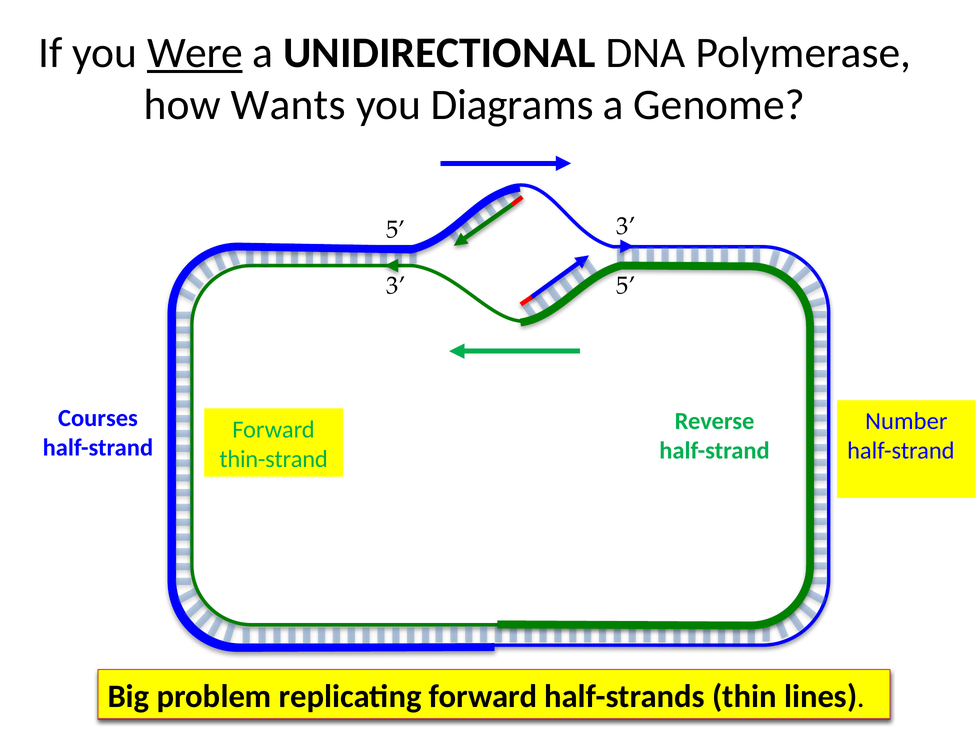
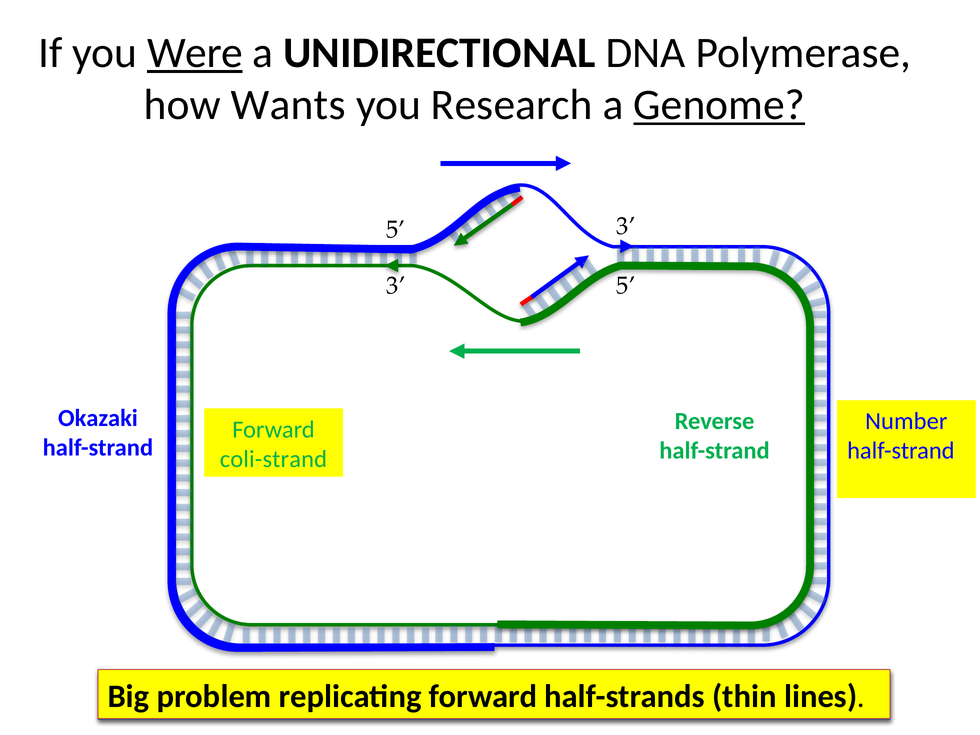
Diagrams: Diagrams -> Research
Genome underline: none -> present
Courses: Courses -> Okazaki
thin-strand: thin-strand -> coli-strand
